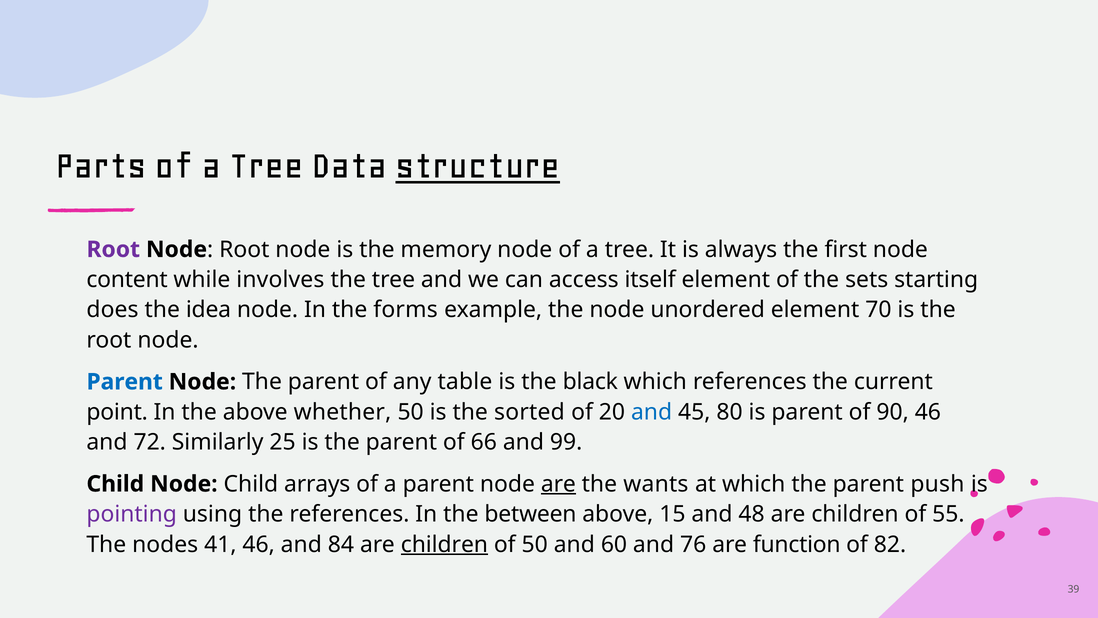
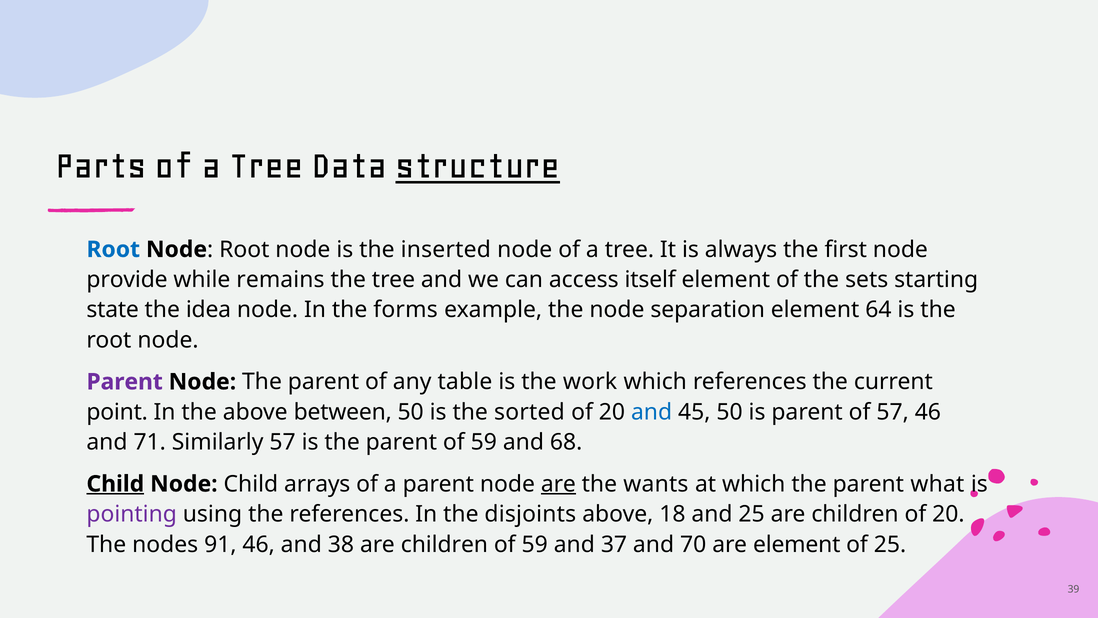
Root at (113, 249) colour: purple -> blue
memory: memory -> inserted
content: content -> provide
involves: involves -> remains
does: does -> state
unordered: unordered -> separation
70: 70 -> 64
Parent at (125, 382) colour: blue -> purple
black: black -> work
whether: whether -> between
45 80: 80 -> 50
of 90: 90 -> 57
72: 72 -> 71
Similarly 25: 25 -> 57
parent of 66: 66 -> 59
99: 99 -> 68
Child at (115, 484) underline: none -> present
push: push -> what
between: between -> disjoints
15: 15 -> 18
and 48: 48 -> 25
children of 55: 55 -> 20
41: 41 -> 91
84: 84 -> 38
children at (444, 544) underline: present -> none
50 at (535, 544): 50 -> 59
60: 60 -> 37
76: 76 -> 70
are function: function -> element
of 82: 82 -> 25
